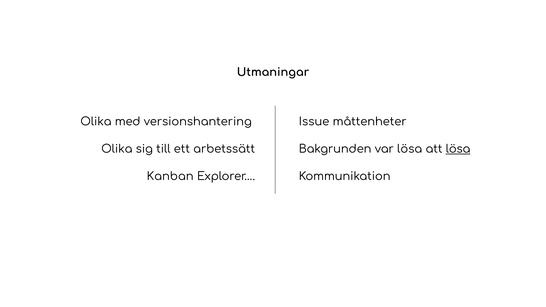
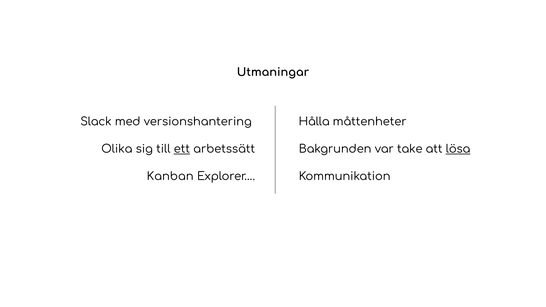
Olika at (96, 122): Olika -> Slack
Issue: Issue -> Hålla
ett underline: none -> present
var lösa: lösa -> take
